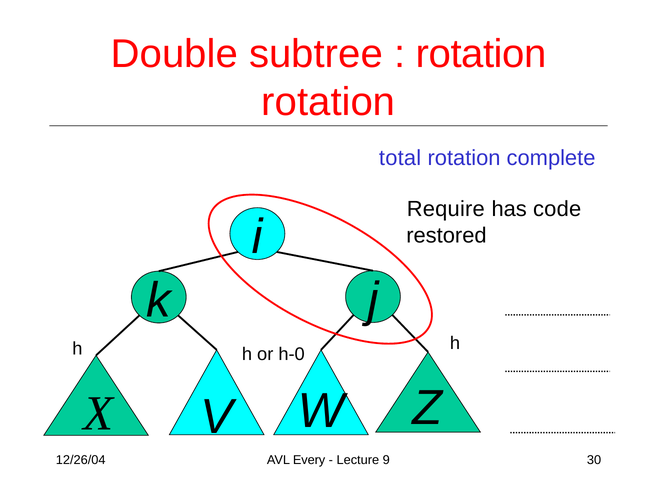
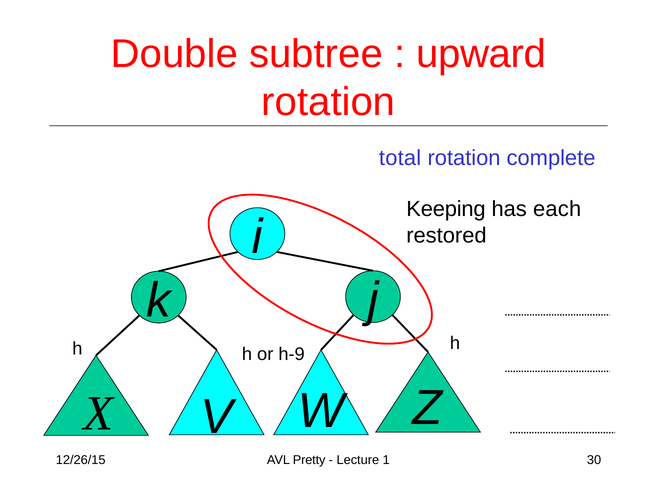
rotation at (481, 54): rotation -> upward
Require: Require -> Keeping
code: code -> each
h-0: h-0 -> h-9
12/26/04: 12/26/04 -> 12/26/15
Every: Every -> Pretty
9: 9 -> 1
